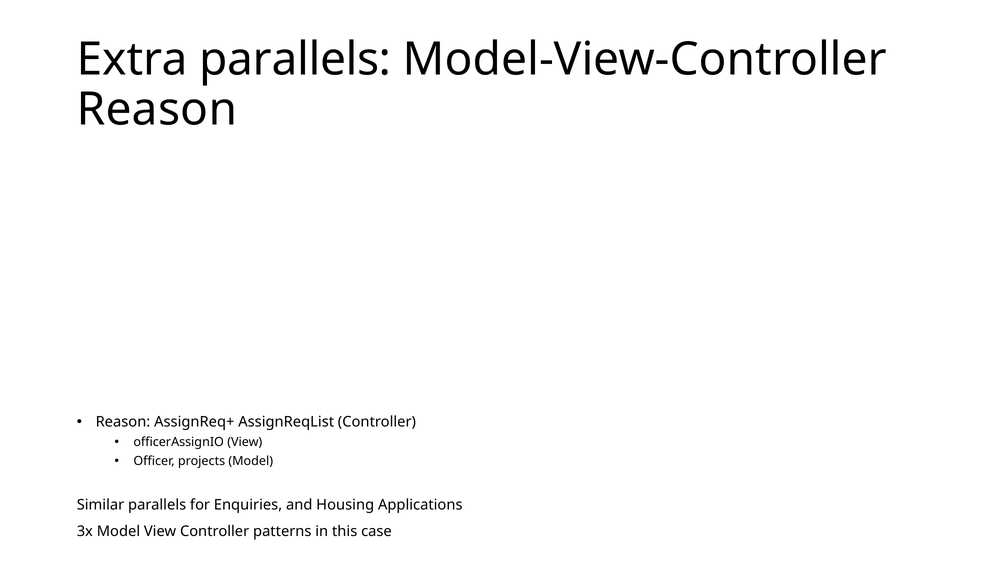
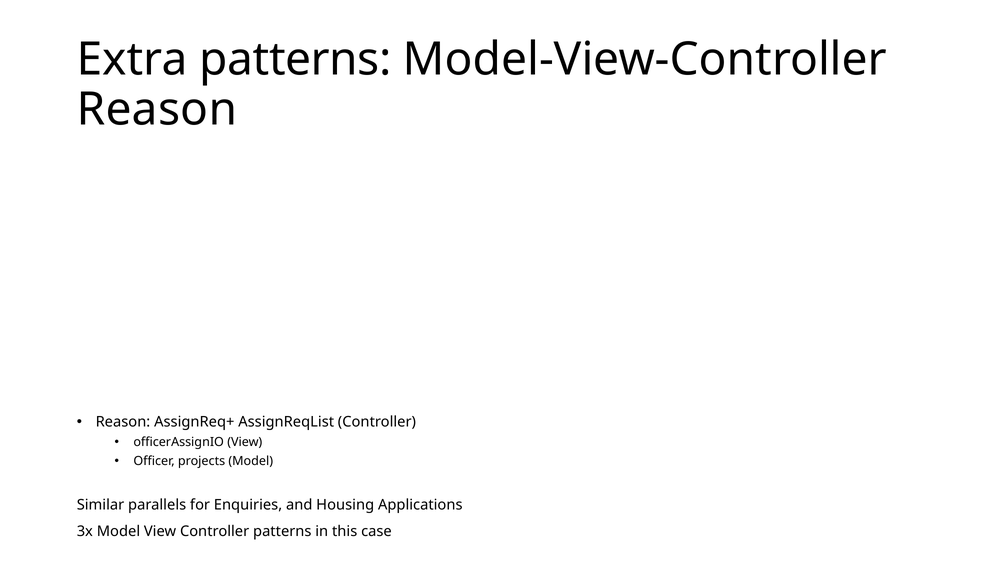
Extra parallels: parallels -> patterns
